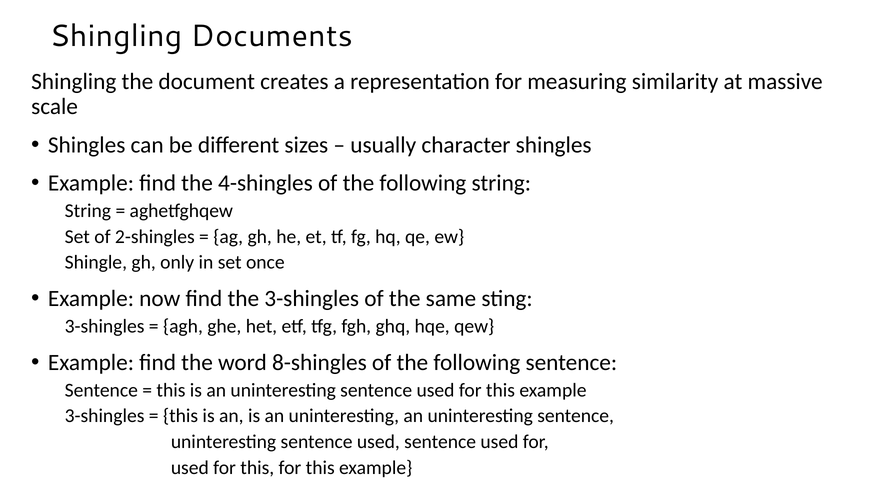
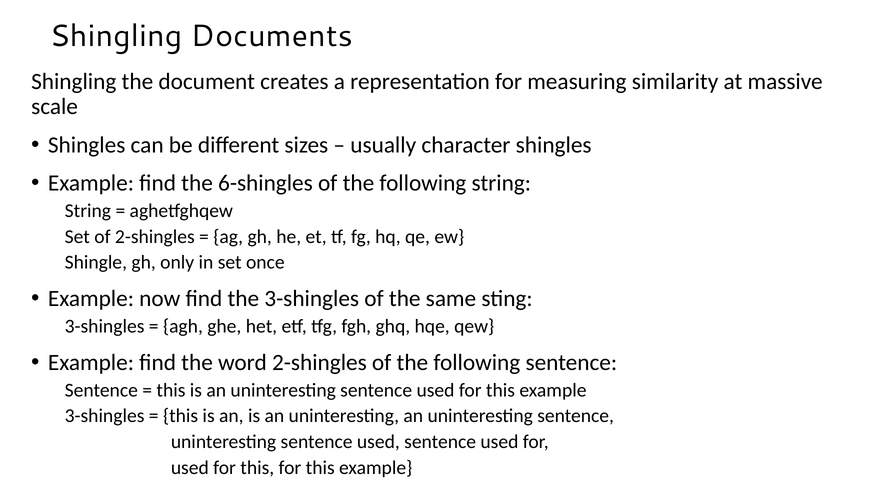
4-shingles: 4-shingles -> 6-shingles
word 8-shingles: 8-shingles -> 2-shingles
